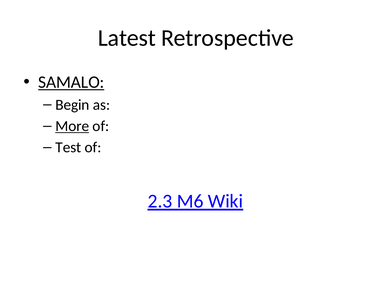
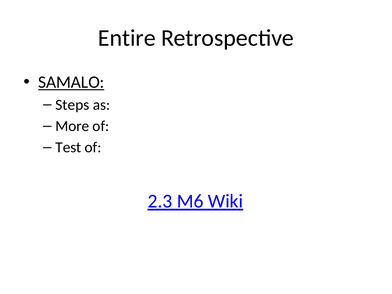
Latest: Latest -> Entire
Begin: Begin -> Steps
More underline: present -> none
